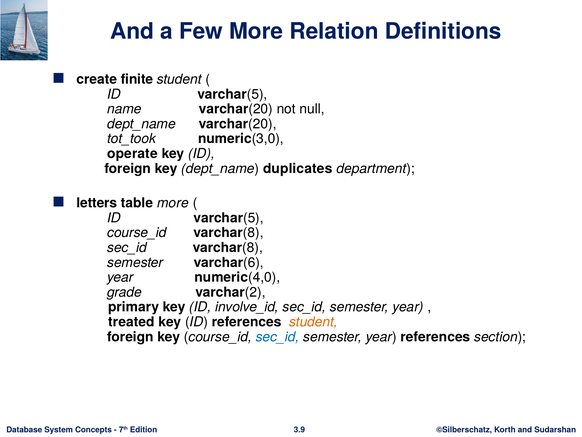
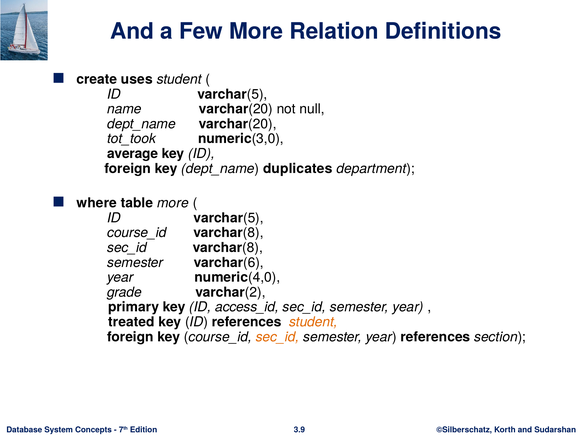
finite: finite -> uses
operate: operate -> average
letters: letters -> where
involve_id: involve_id -> access_id
sec_id at (277, 336) colour: blue -> orange
